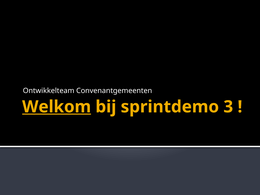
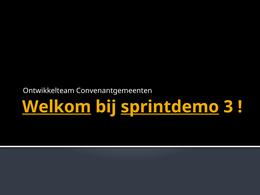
sprintdemo underline: none -> present
